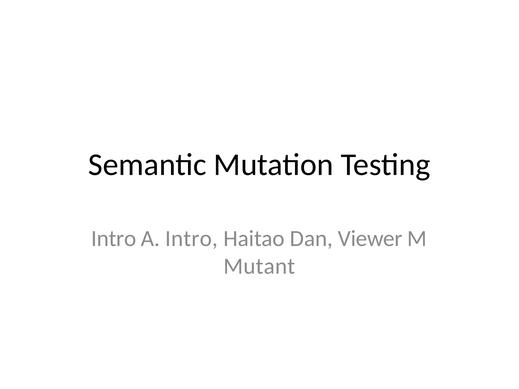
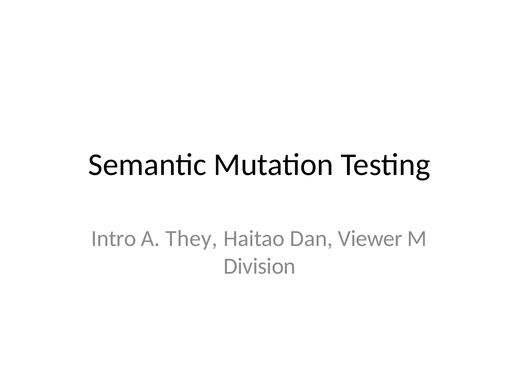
A Intro: Intro -> They
Mutant: Mutant -> Division
